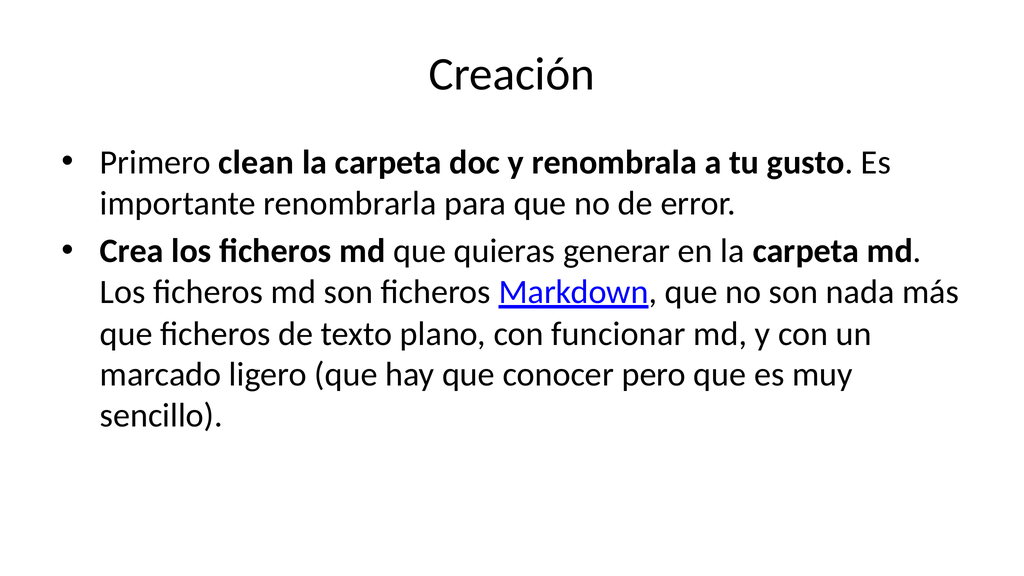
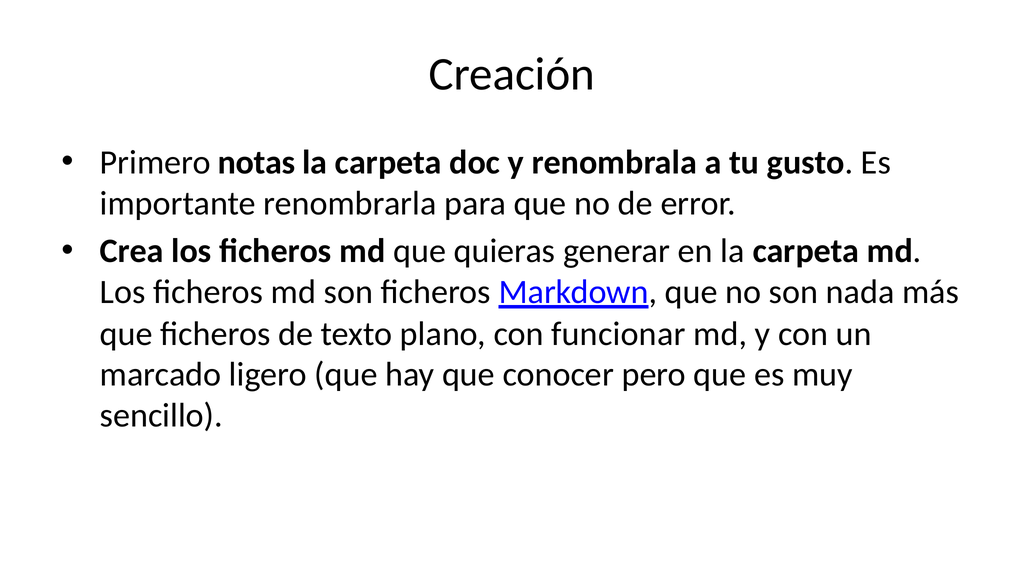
clean: clean -> notas
